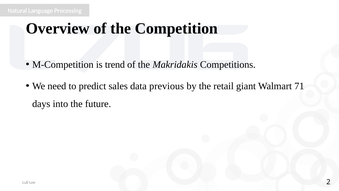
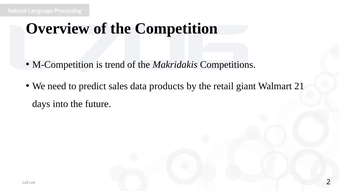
previous: previous -> products
71: 71 -> 21
